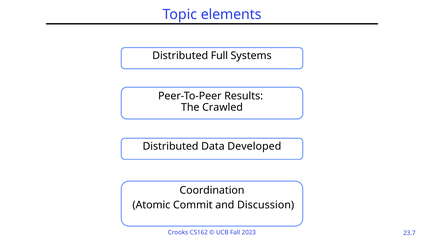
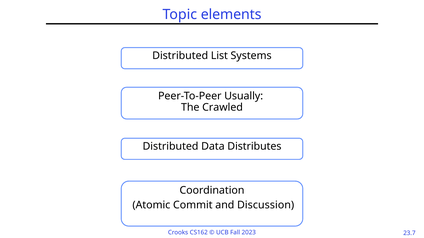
Full: Full -> List
Results: Results -> Usually
Developed: Developed -> Distributes
